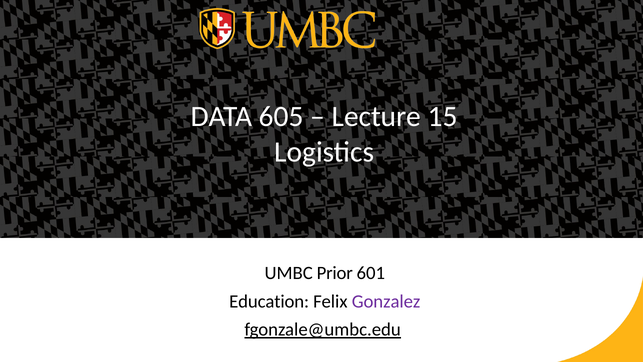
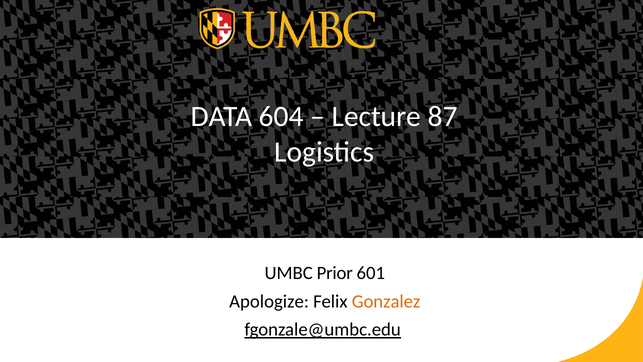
605: 605 -> 604
15: 15 -> 87
Education: Education -> Apologize
Gonzalez colour: purple -> orange
